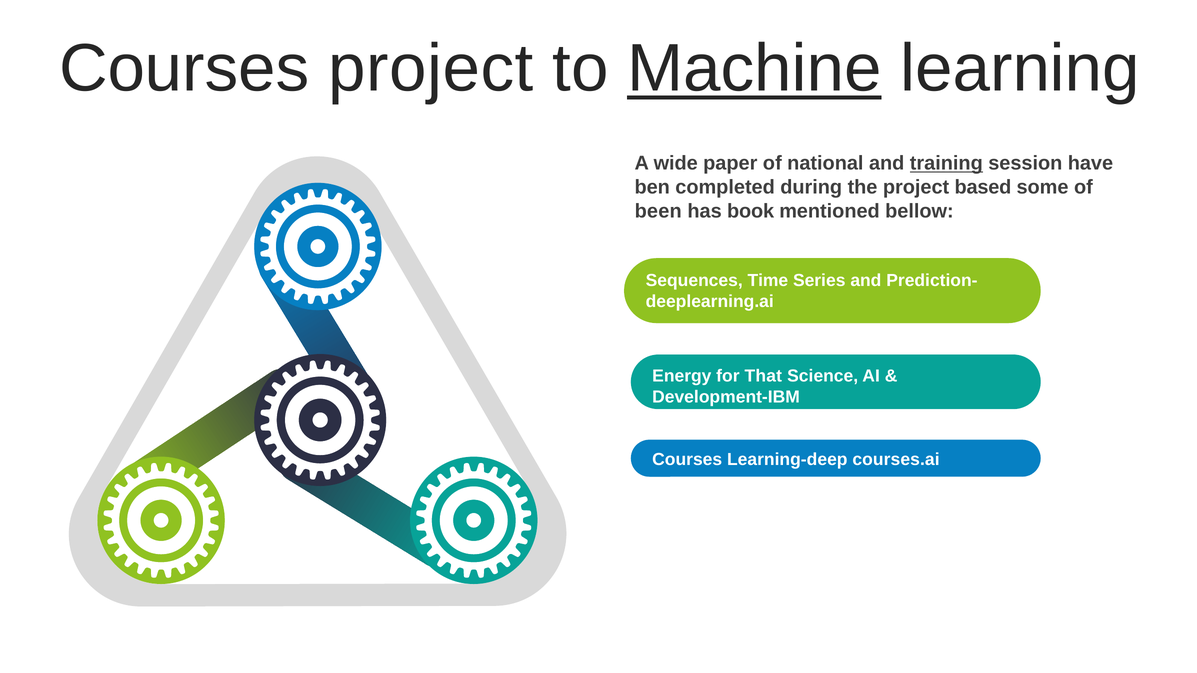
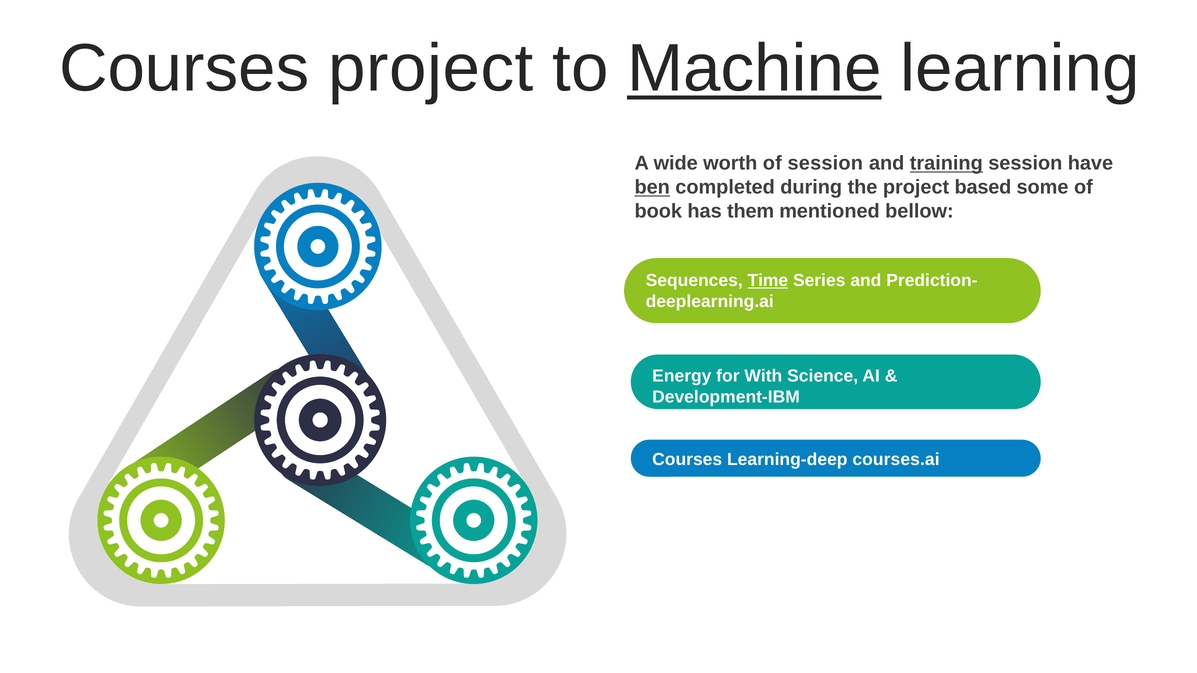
paper: paper -> worth
of national: national -> session
ben underline: none -> present
been: been -> book
book: book -> them
Time underline: none -> present
That: That -> With
